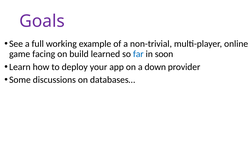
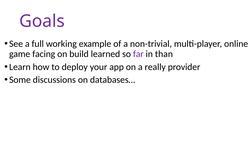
far colour: blue -> purple
soon: soon -> than
down: down -> really
